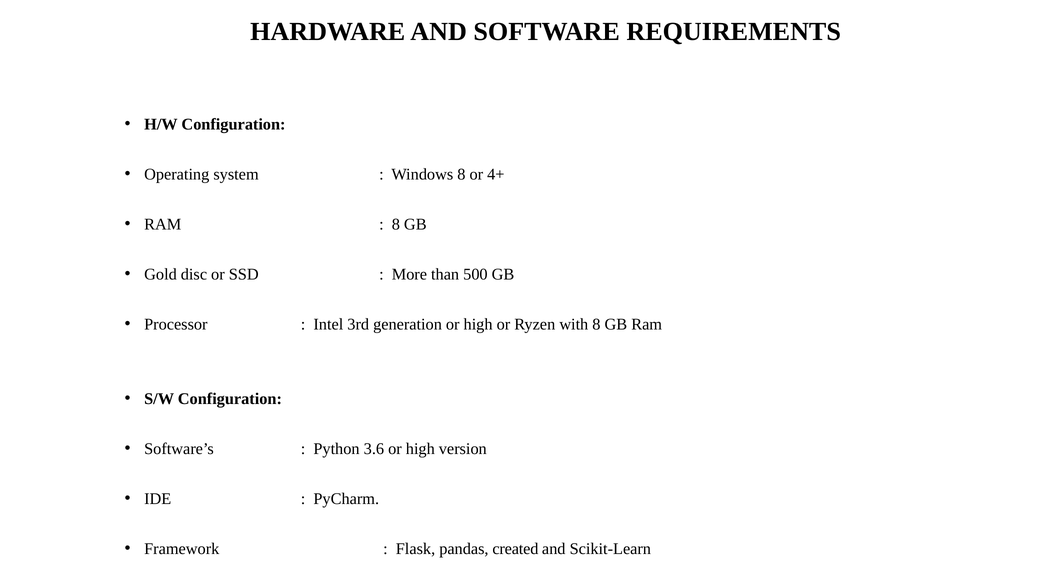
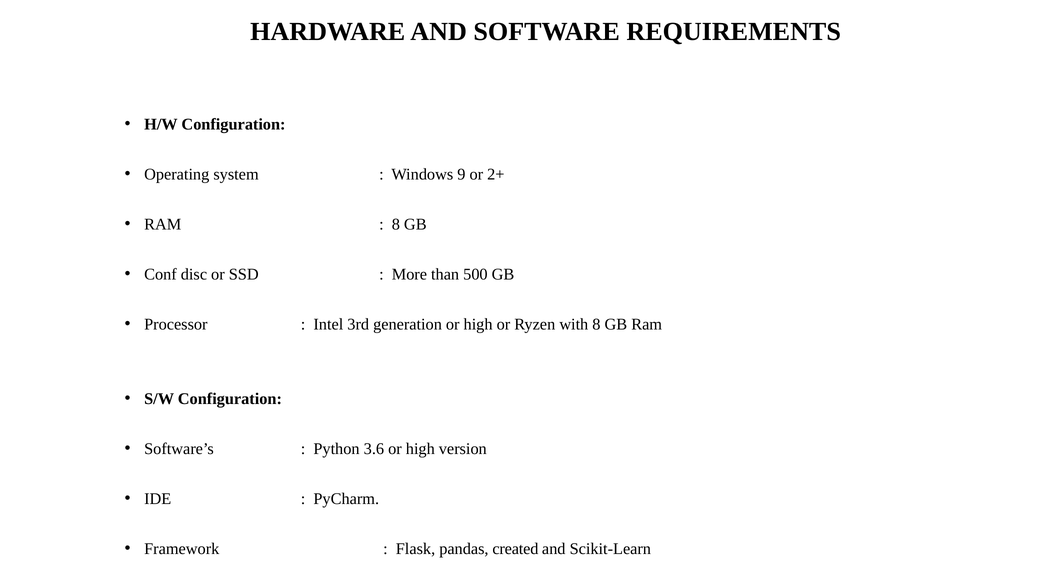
Windows 8: 8 -> 9
4+: 4+ -> 2+
Gold: Gold -> Conf
